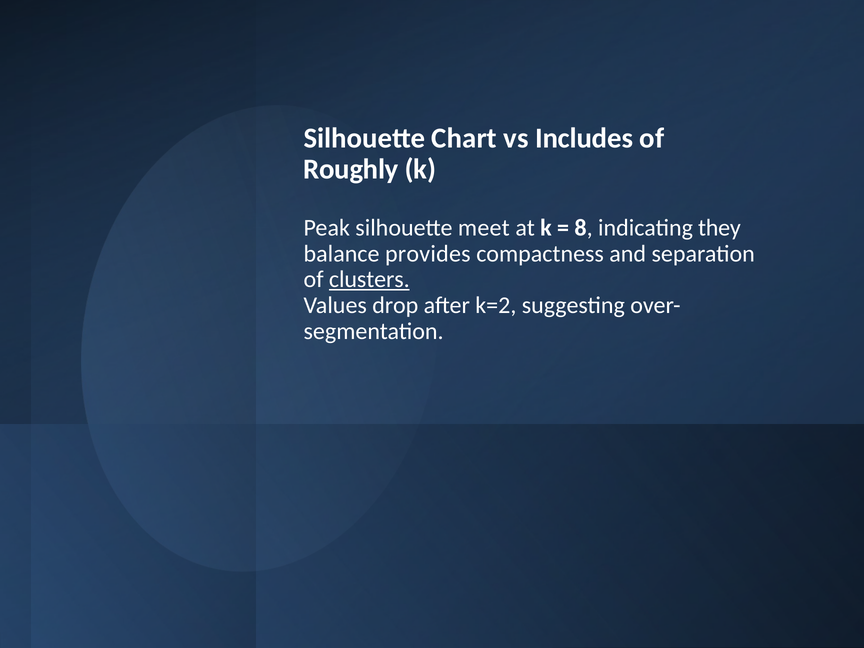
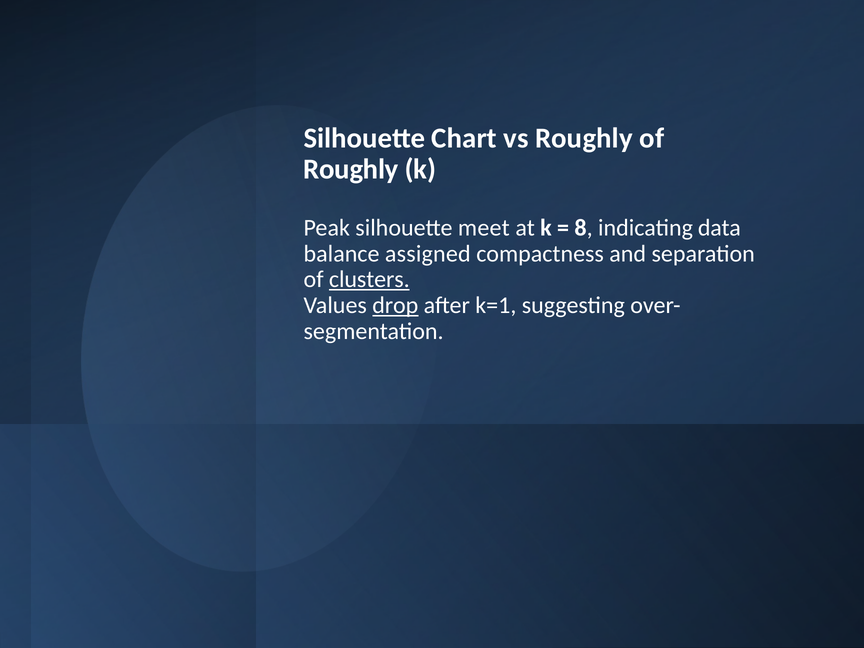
vs Includes: Includes -> Roughly
they: they -> data
provides: provides -> assigned
drop underline: none -> present
k=2: k=2 -> k=1
